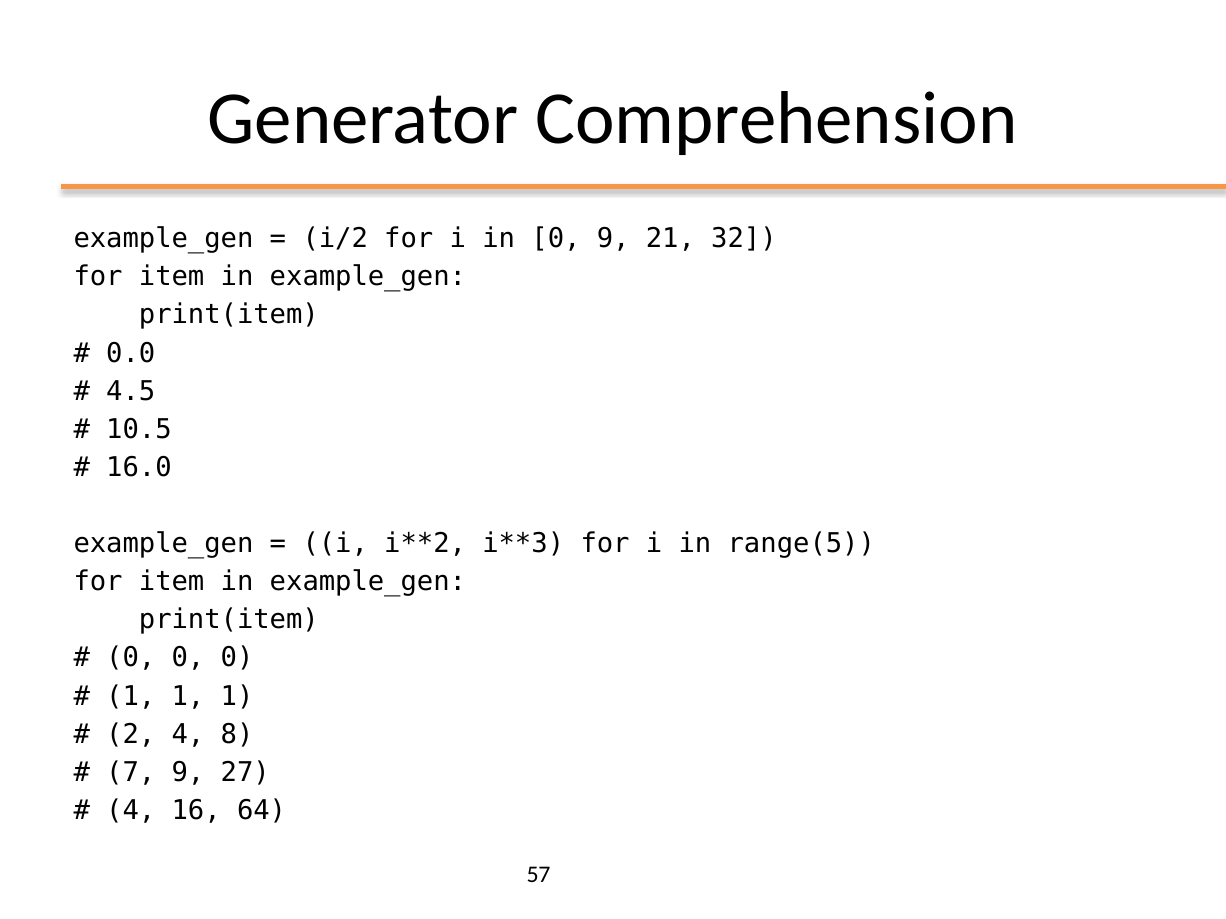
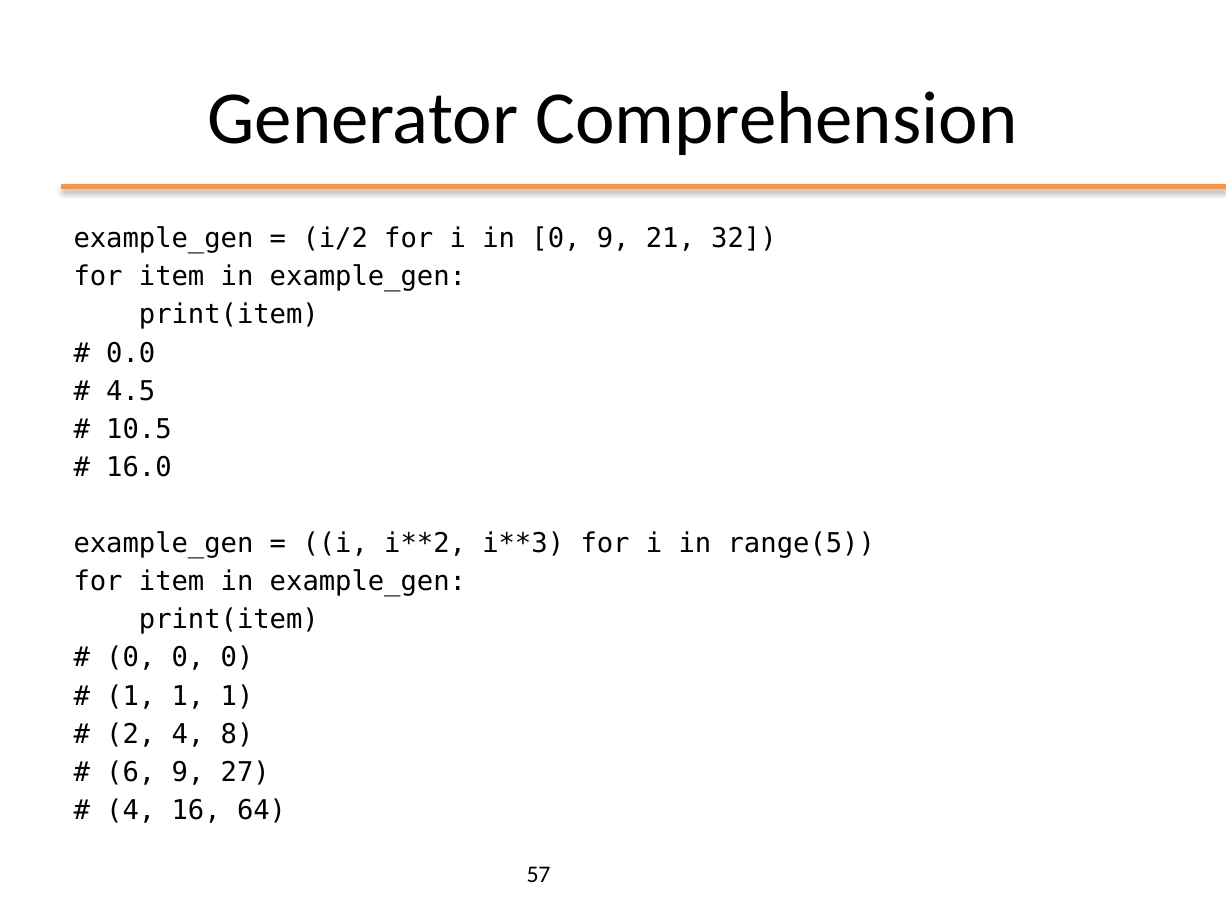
7: 7 -> 6
